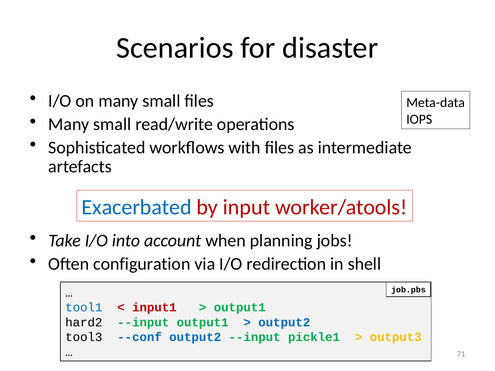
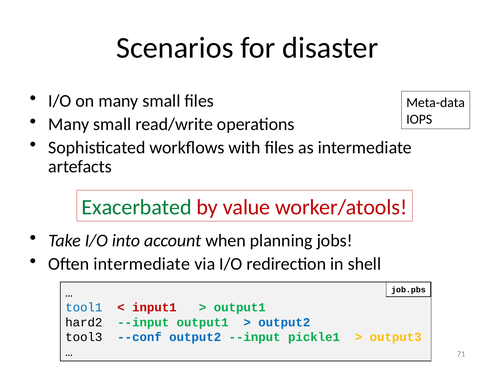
Exacerbated colour: blue -> green
input: input -> value
Often configuration: configuration -> intermediate
